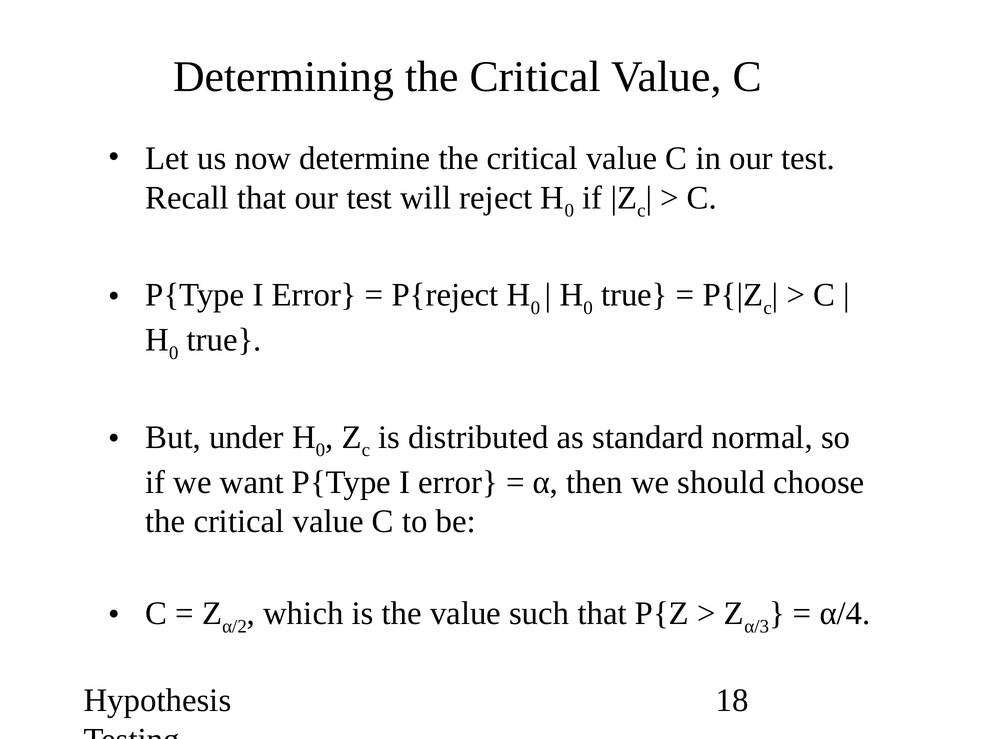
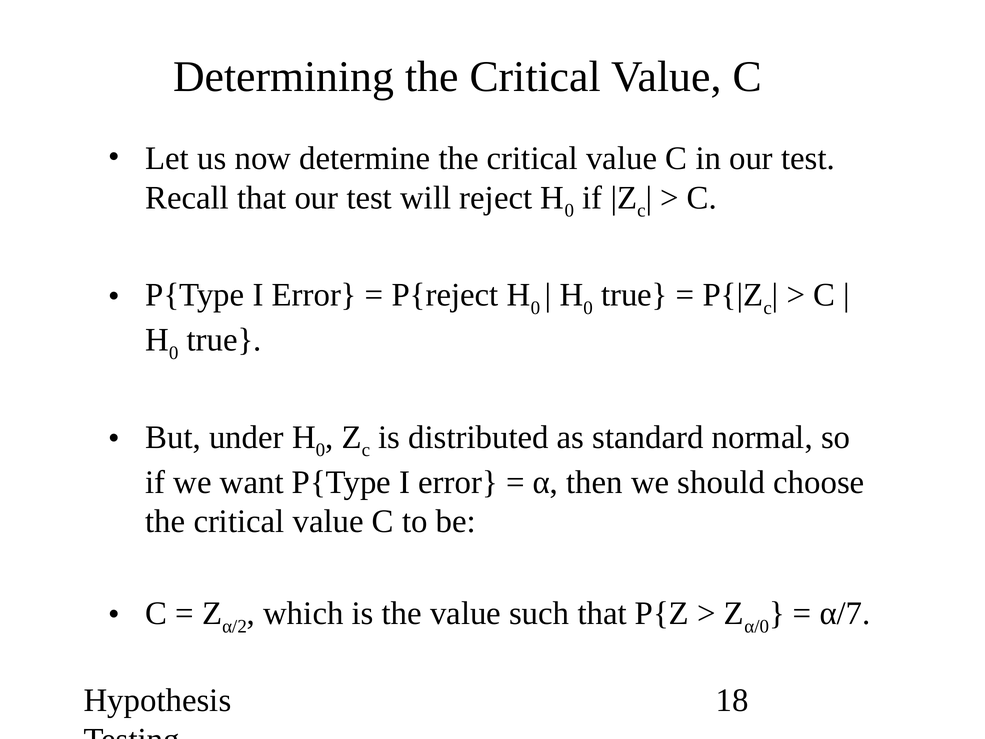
α/3: α/3 -> α/0
α/4: α/4 -> α/7
